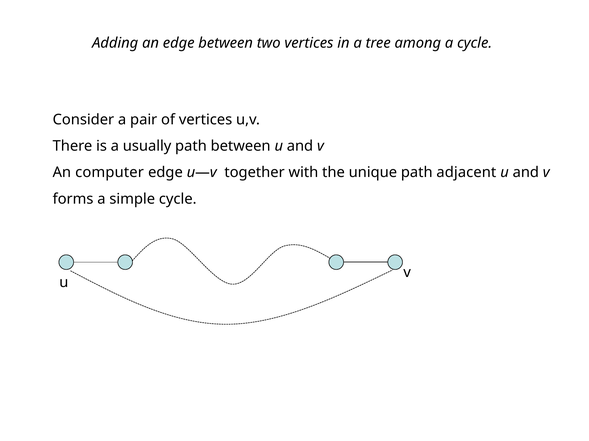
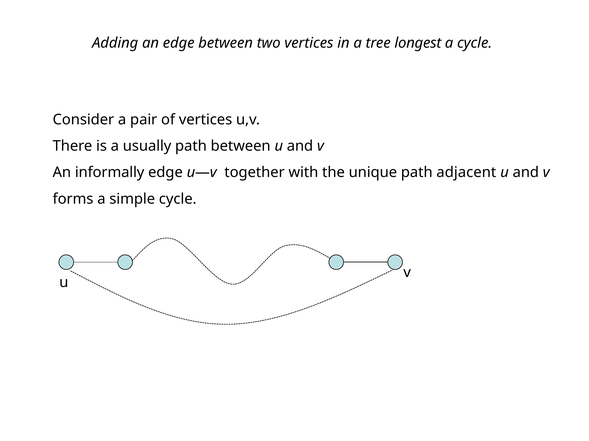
among: among -> longest
computer: computer -> informally
